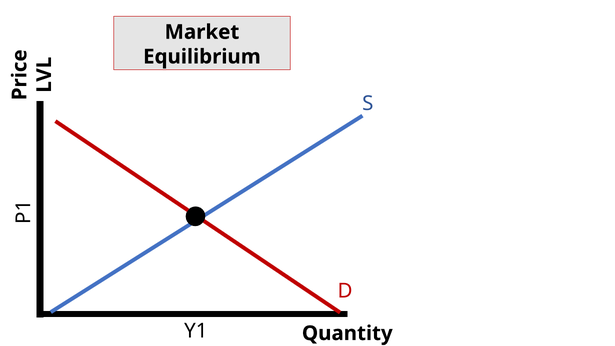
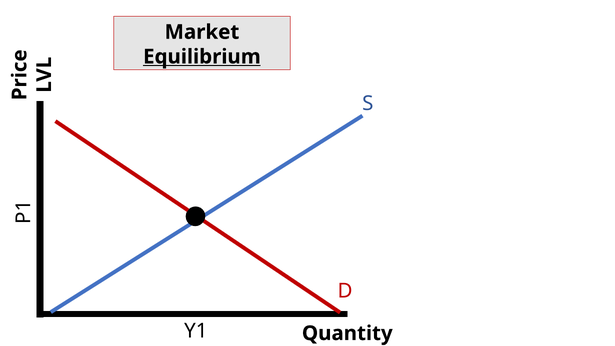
Equilibrium underline: none -> present
